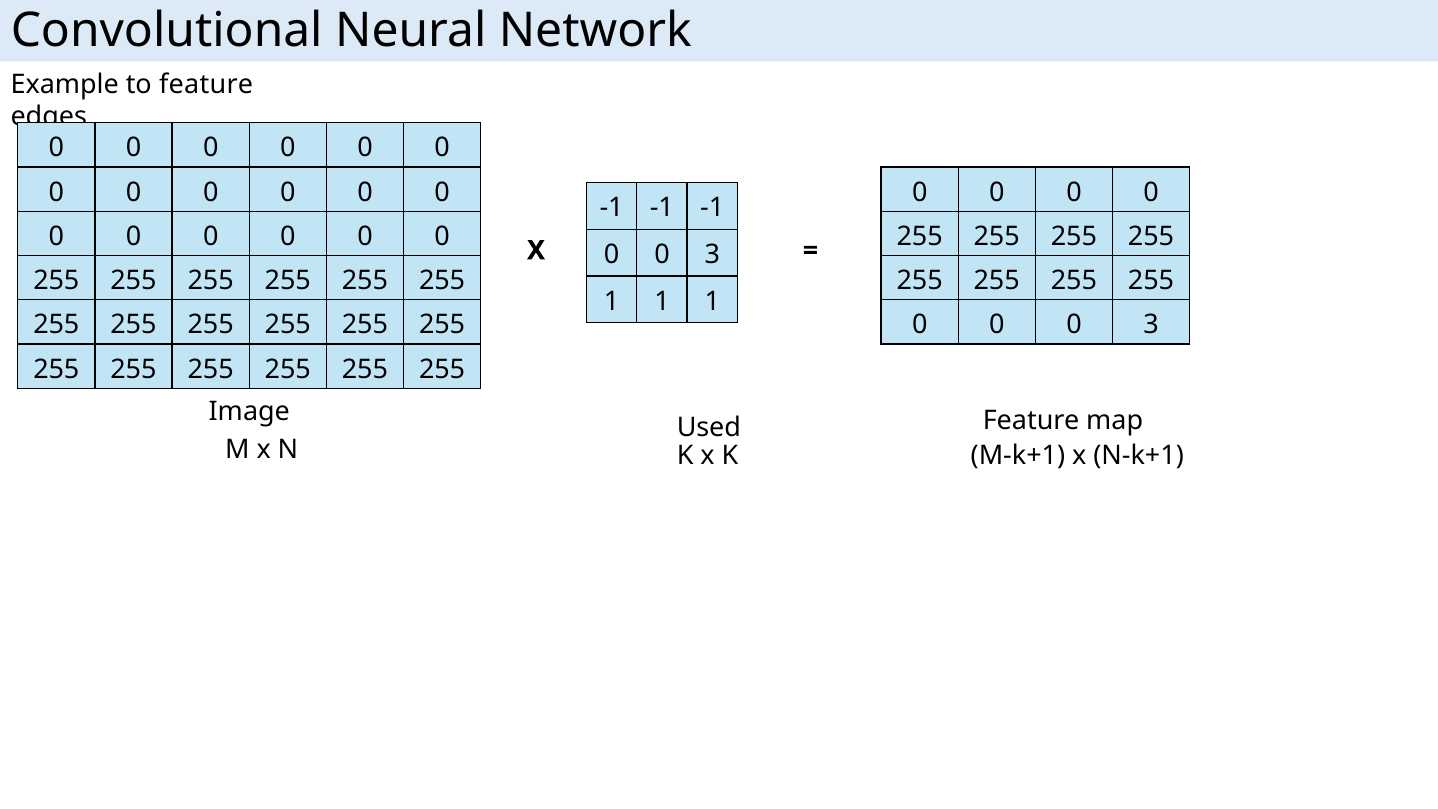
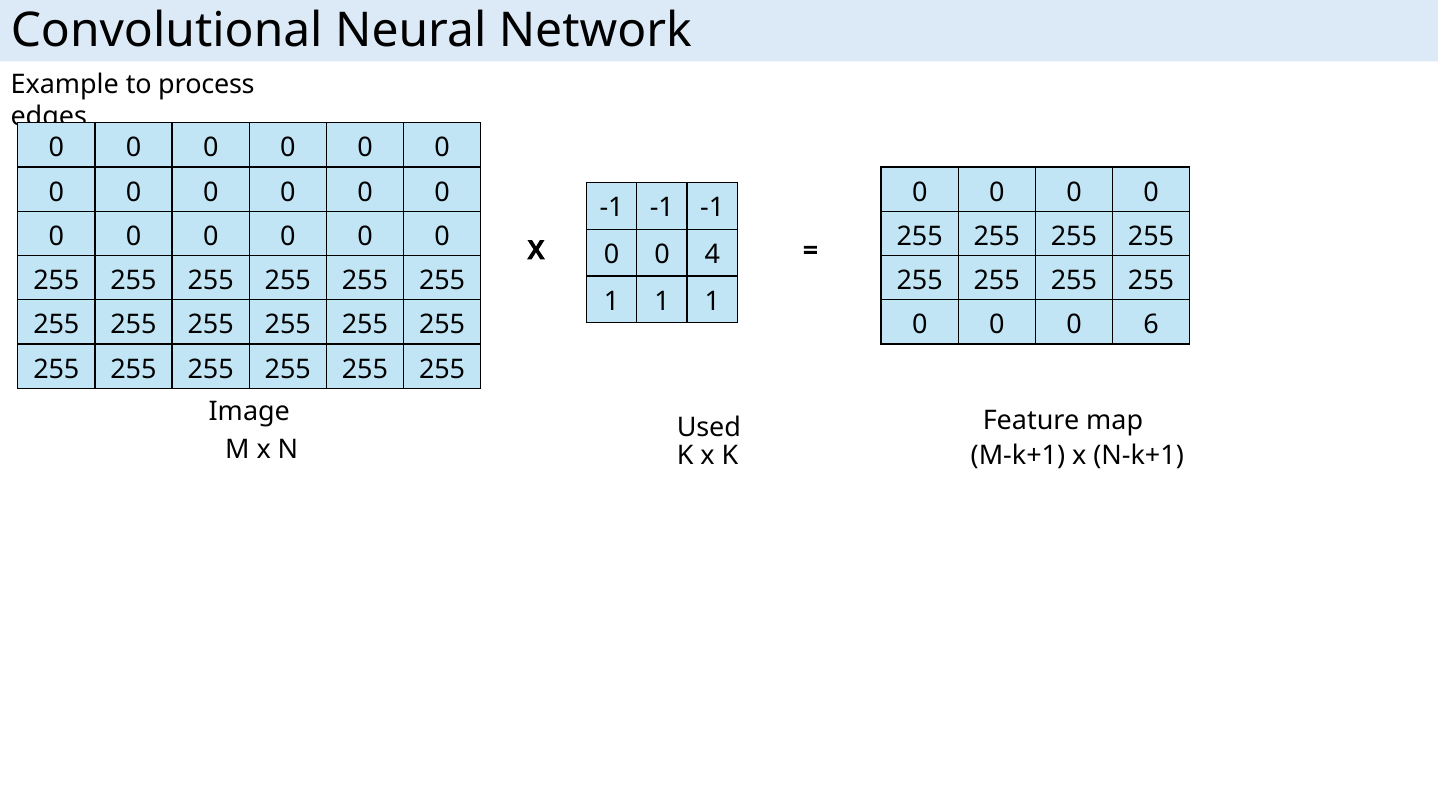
to feature: feature -> process
3 at (712, 254): 3 -> 4
0 0 0 3: 3 -> 6
